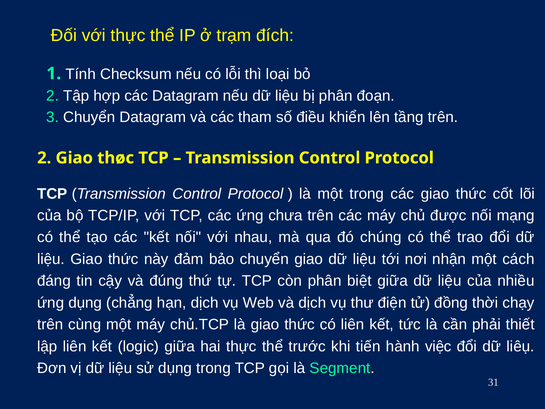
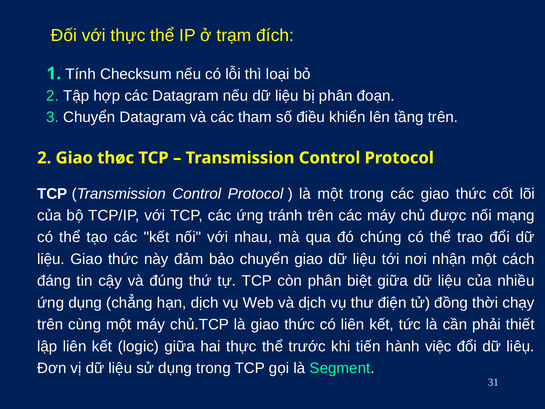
chưa: chưa -> tránh
